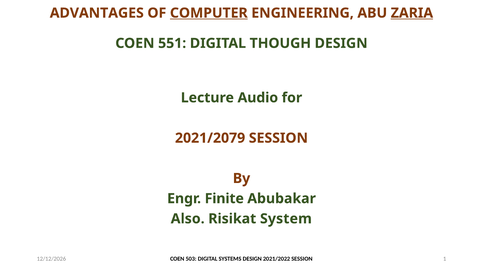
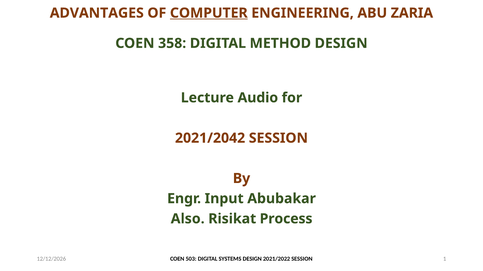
ZARIA underline: present -> none
551: 551 -> 358
THOUGH: THOUGH -> METHOD
2021/2079: 2021/2079 -> 2021/2042
Finite: Finite -> Input
System: System -> Process
